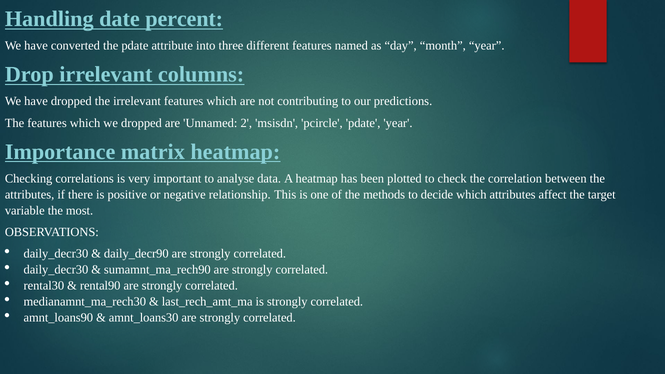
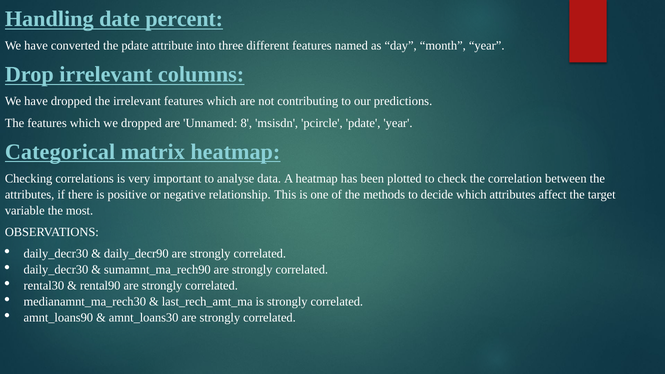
2: 2 -> 8
Importance: Importance -> Categorical
